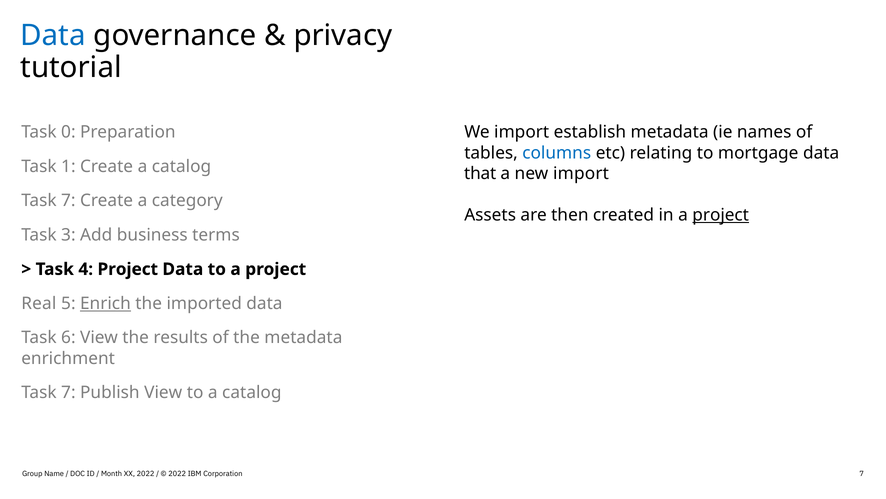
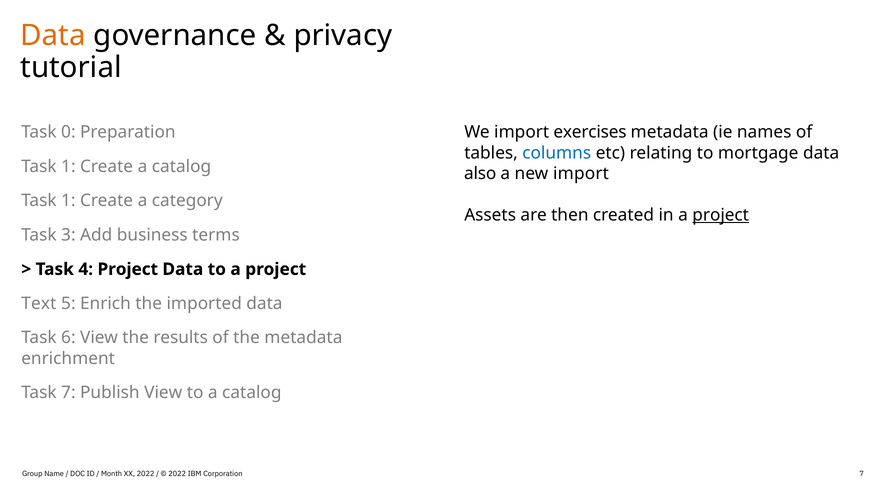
Data at (53, 35) colour: blue -> orange
establish: establish -> exercises
that: that -> also
7 at (68, 200): 7 -> 1
Real: Real -> Text
Enrich underline: present -> none
